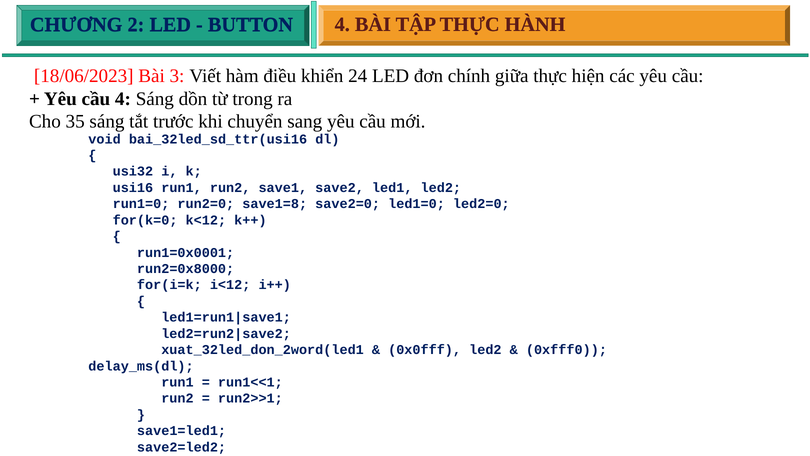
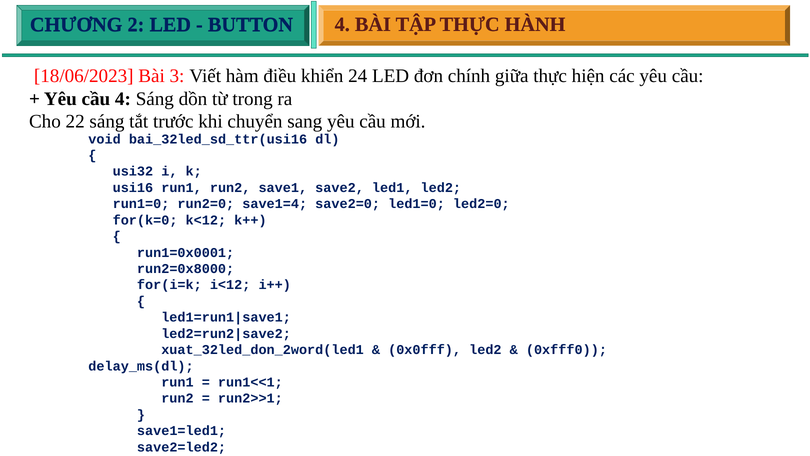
35: 35 -> 22
save1=8: save1=8 -> save1=4
